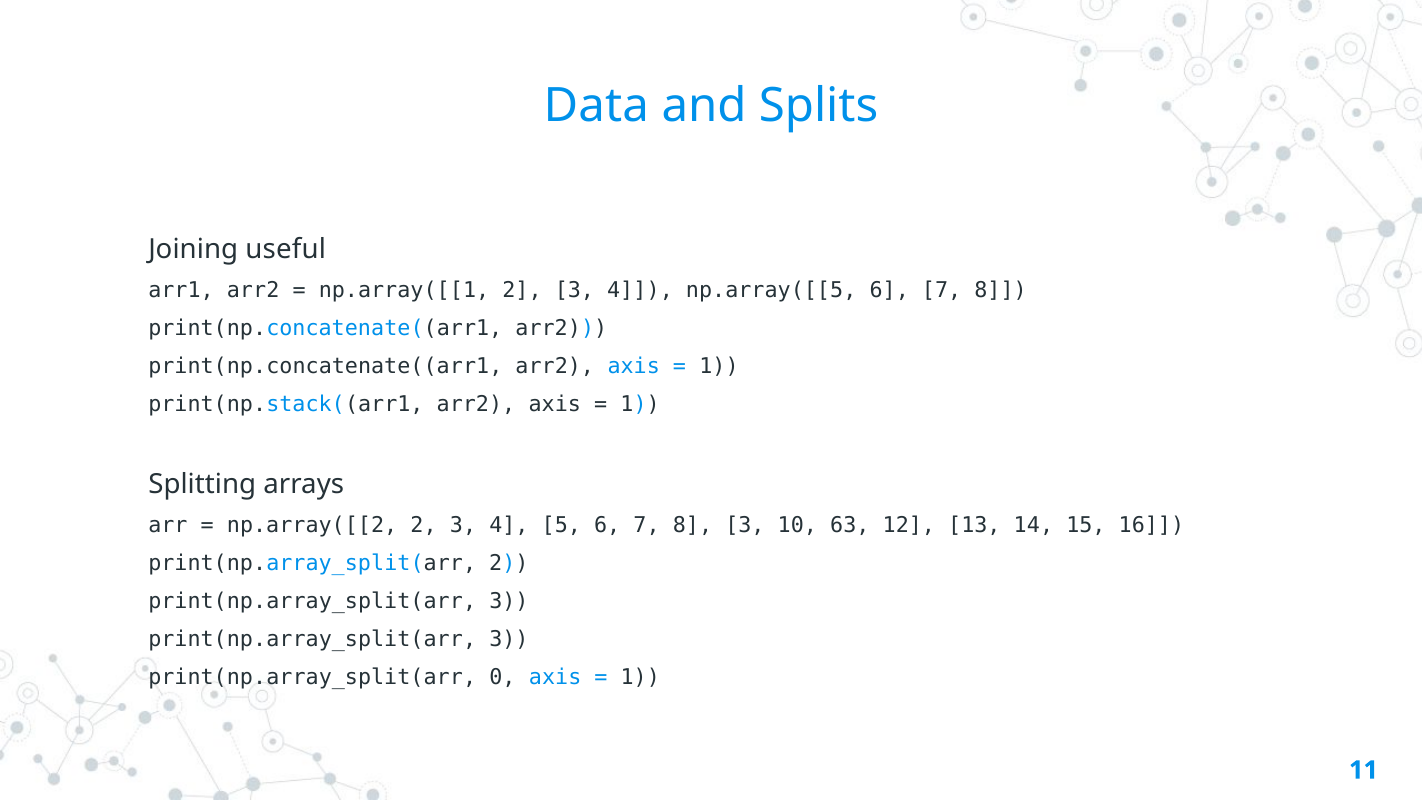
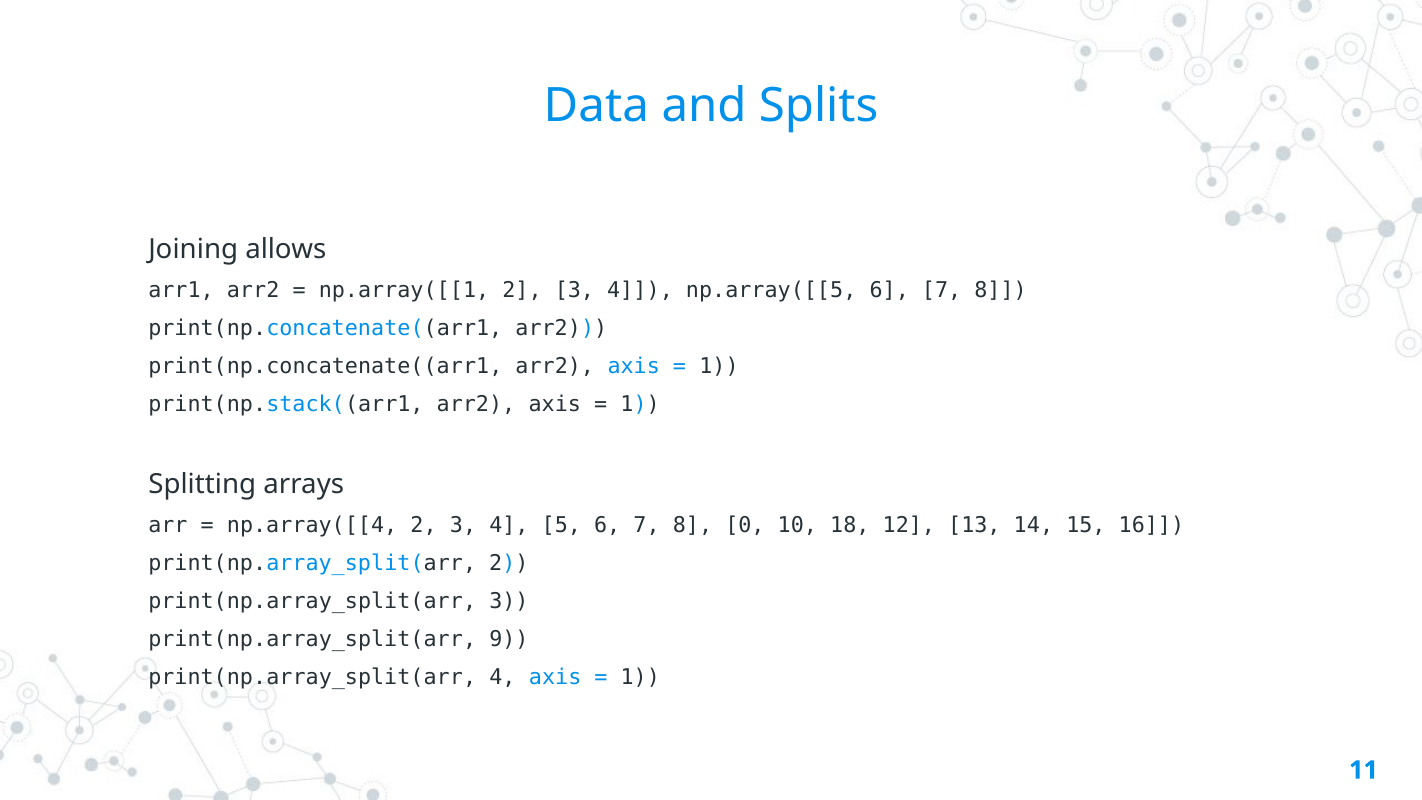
useful: useful -> allows
np.array([[2: np.array([[2 -> np.array([[4
8 3: 3 -> 0
63: 63 -> 18
3 at (509, 639): 3 -> 9
print(np.array_split(arr 0: 0 -> 4
